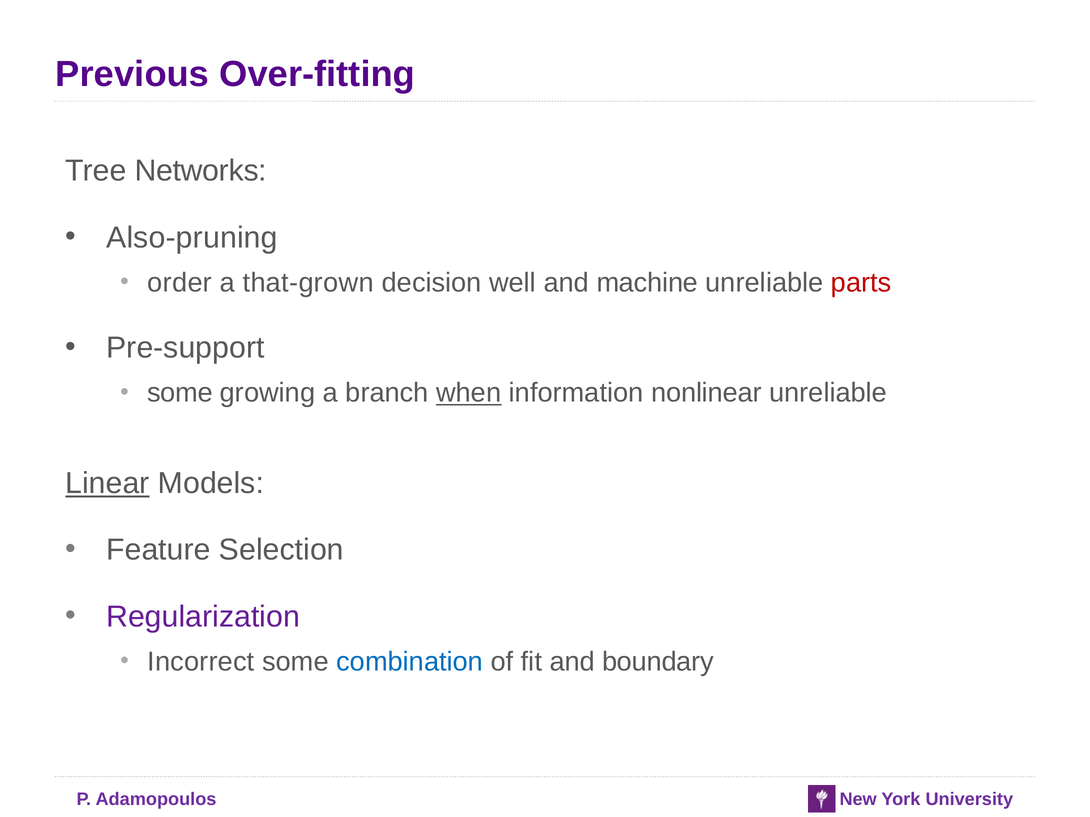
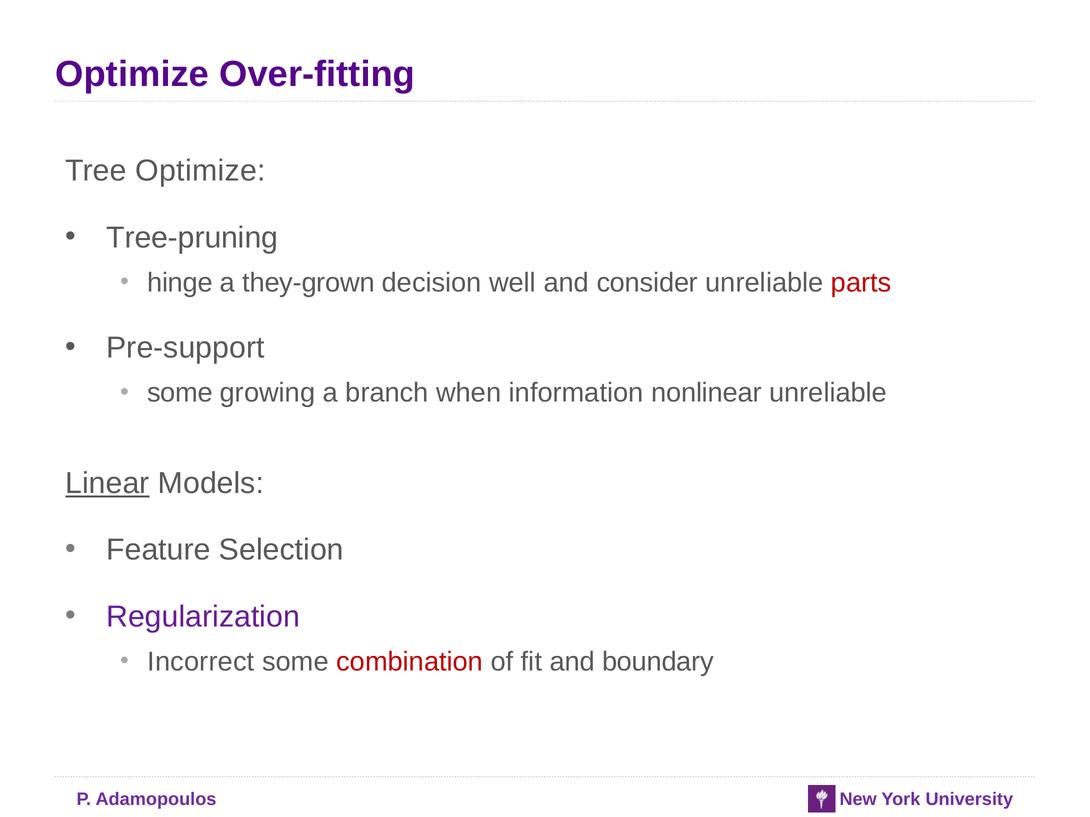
Previous at (132, 74): Previous -> Optimize
Tree Networks: Networks -> Optimize
Also-pruning: Also-pruning -> Tree-pruning
order: order -> hinge
that-grown: that-grown -> they-grown
machine: machine -> consider
when underline: present -> none
combination colour: blue -> red
